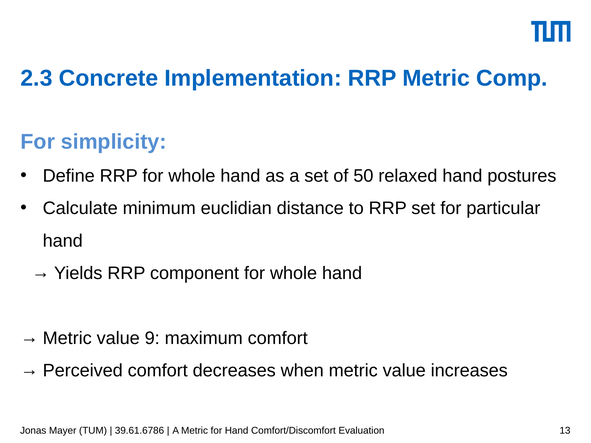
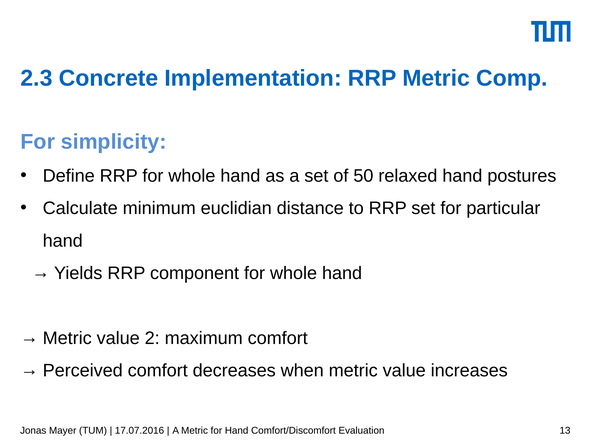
9: 9 -> 2
39.61.6786: 39.61.6786 -> 17.07.2016
